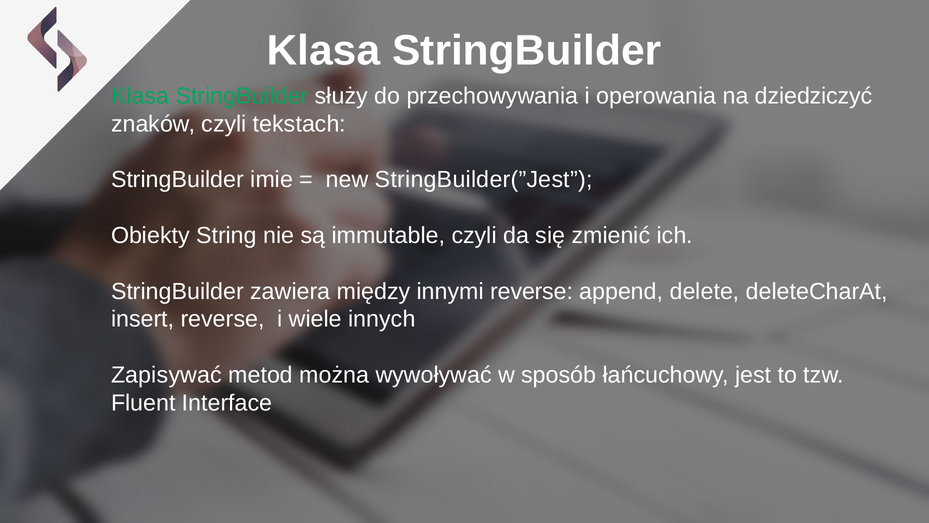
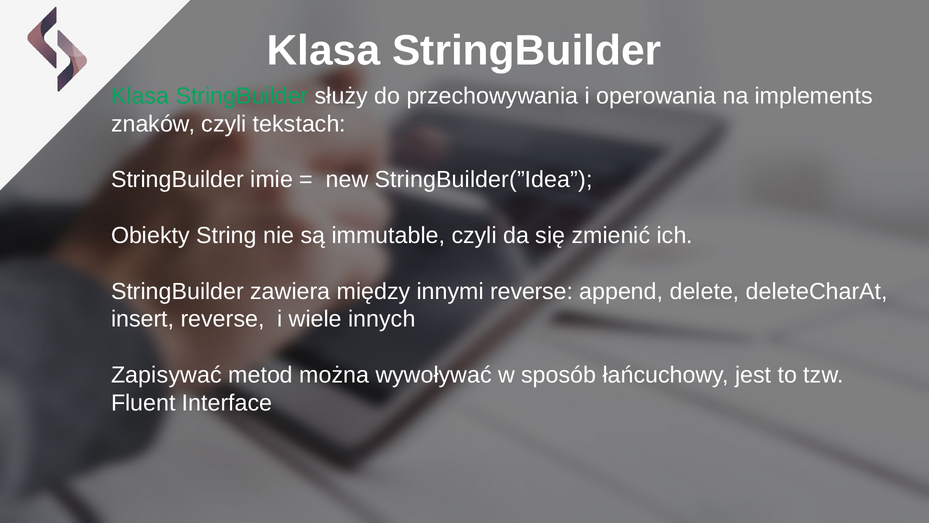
dziedziczyć: dziedziczyć -> implements
StringBuilder(”Jest: StringBuilder(”Jest -> StringBuilder(”Idea
